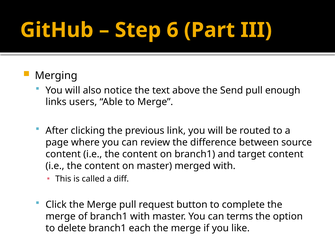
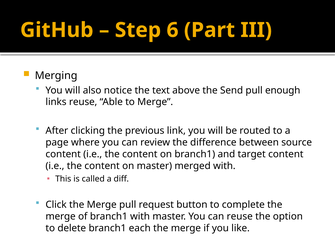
links users: users -> reuse
can terms: terms -> reuse
